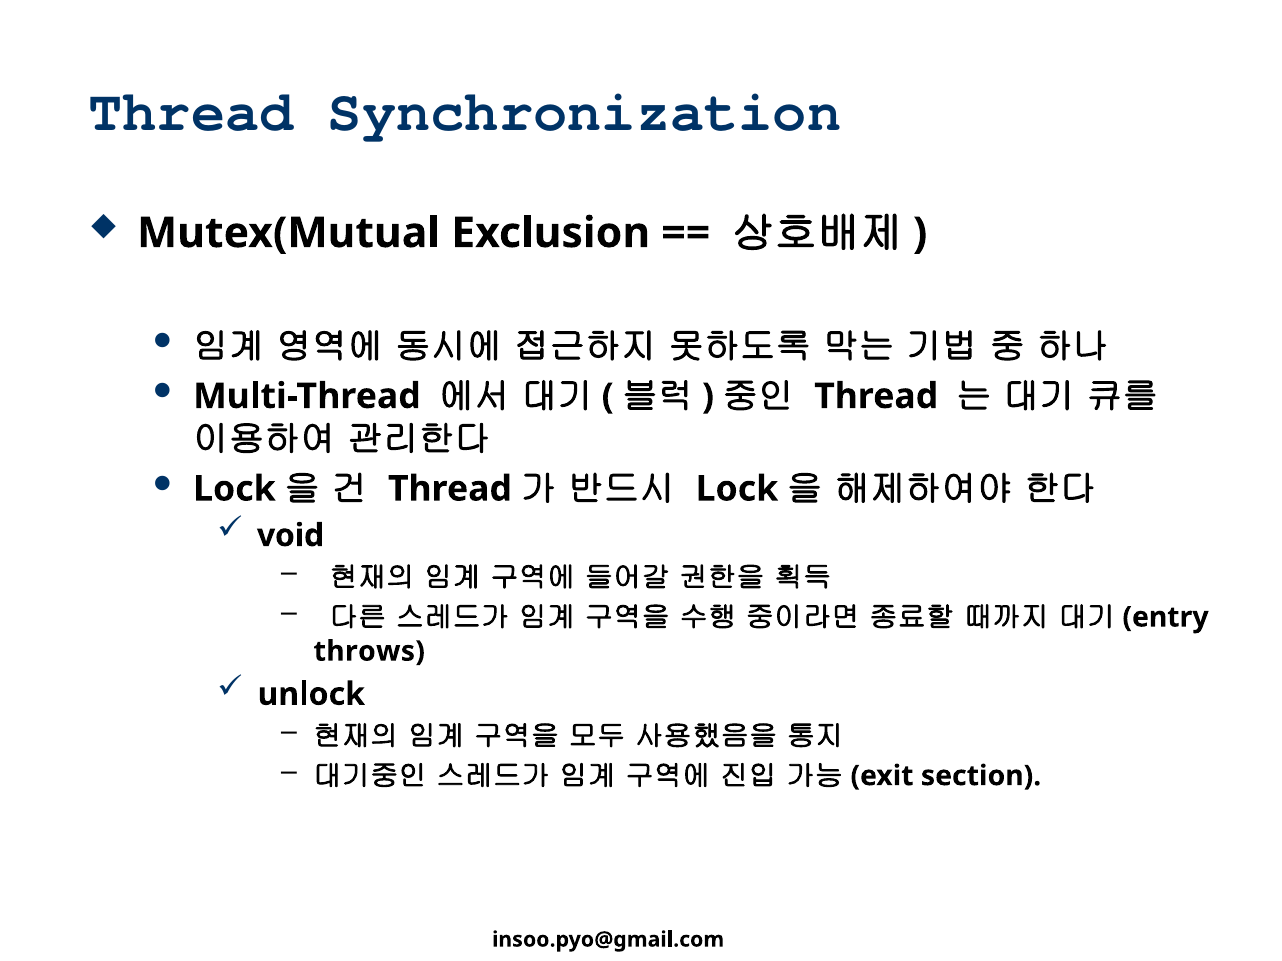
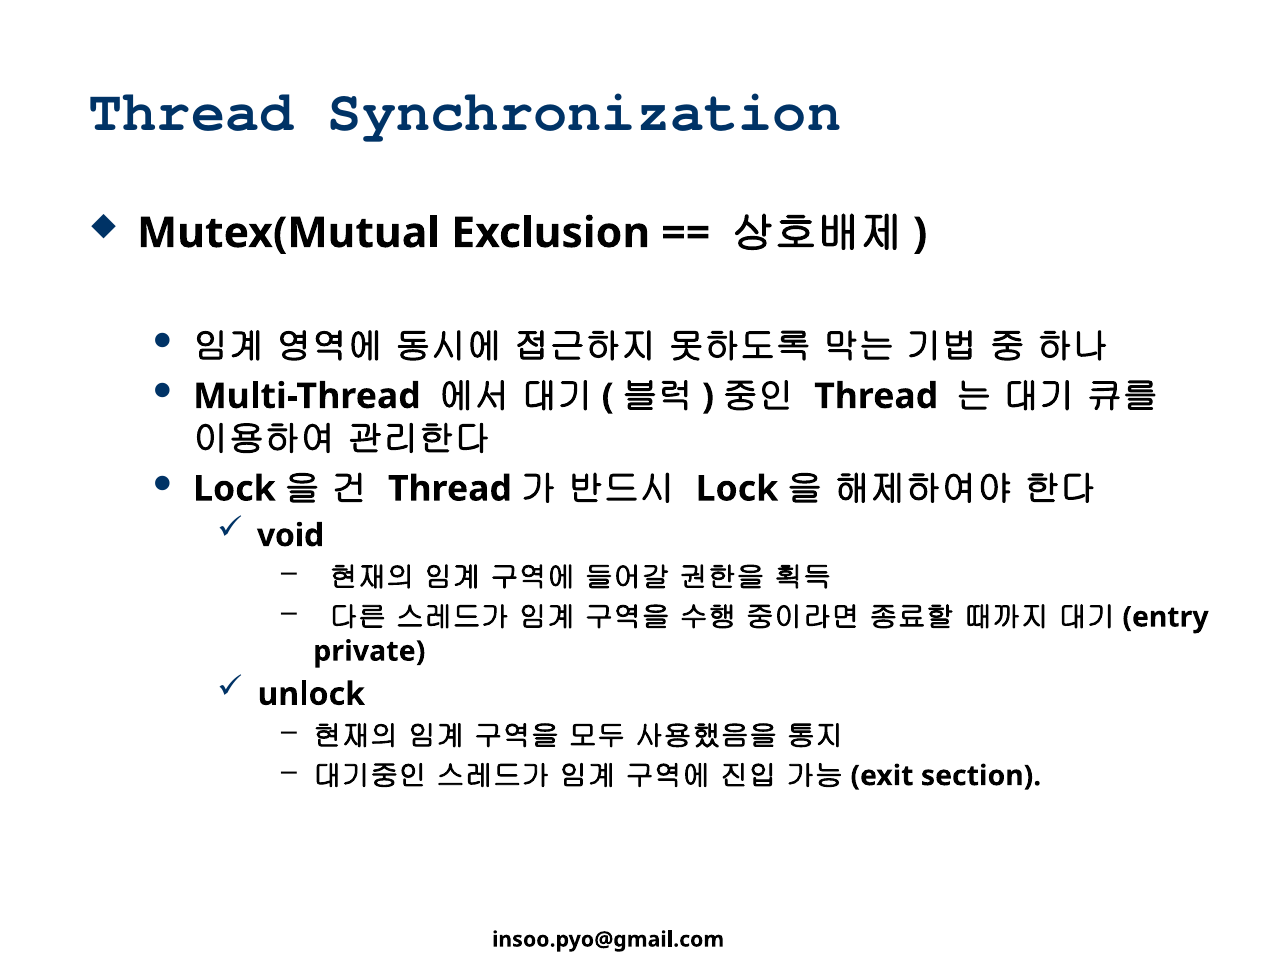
throws: throws -> private
